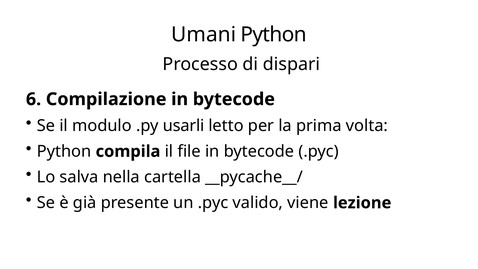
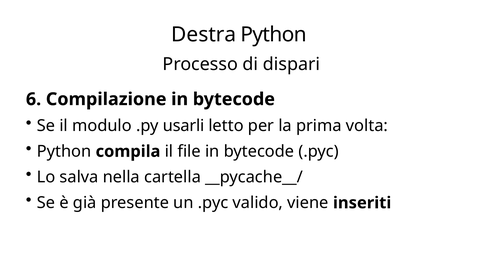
Umani: Umani -> Destra
lezione: lezione -> inseriti
